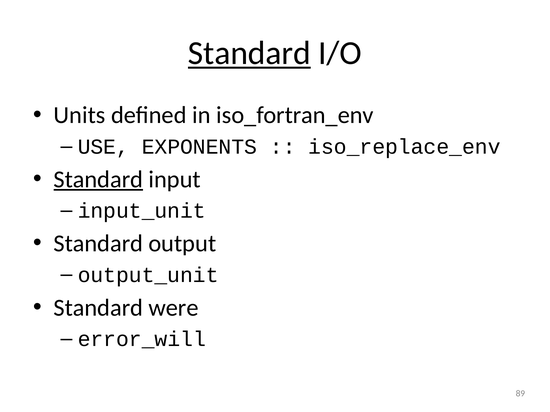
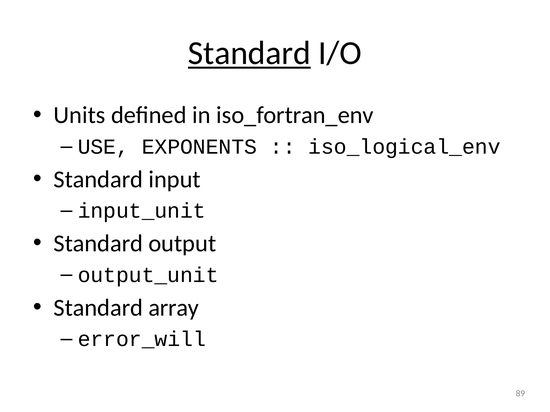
iso_replace_env: iso_replace_env -> iso_logical_env
Standard at (98, 180) underline: present -> none
were: were -> array
